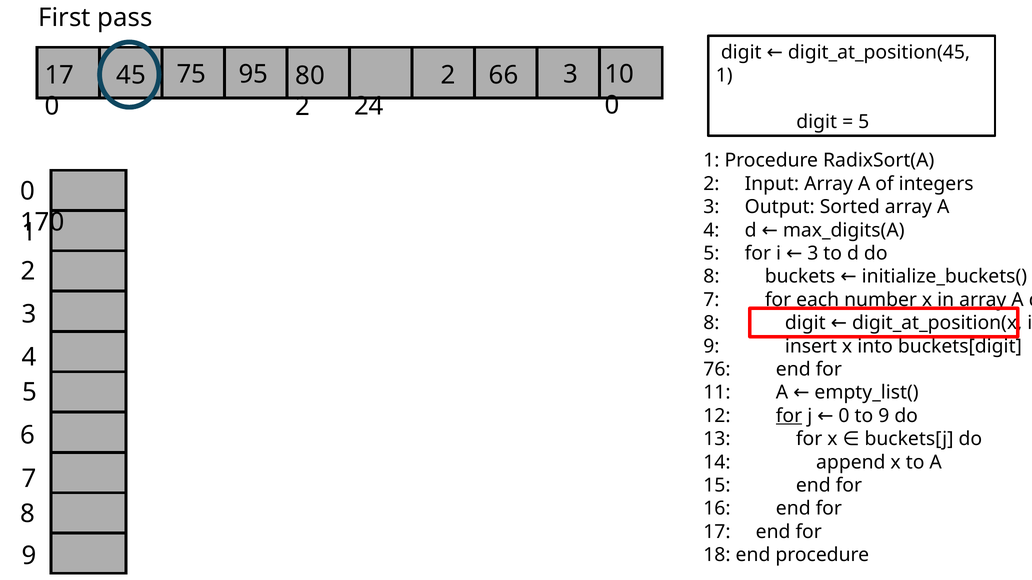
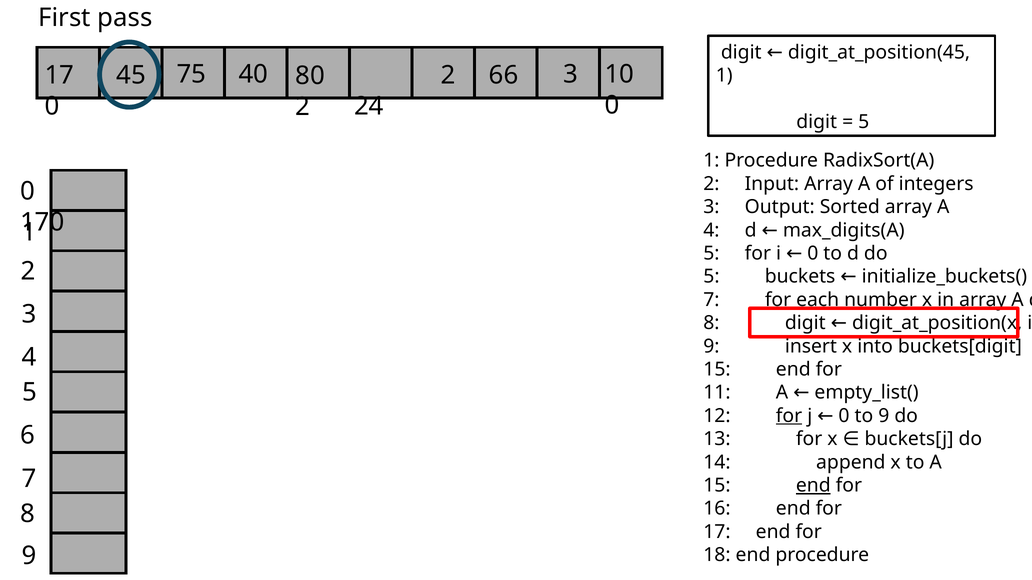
95: 95 -> 40
i 3: 3 -> 0
8 at (711, 277): 8 -> 5
76 at (717, 370): 76 -> 15
end at (813, 486) underline: none -> present
